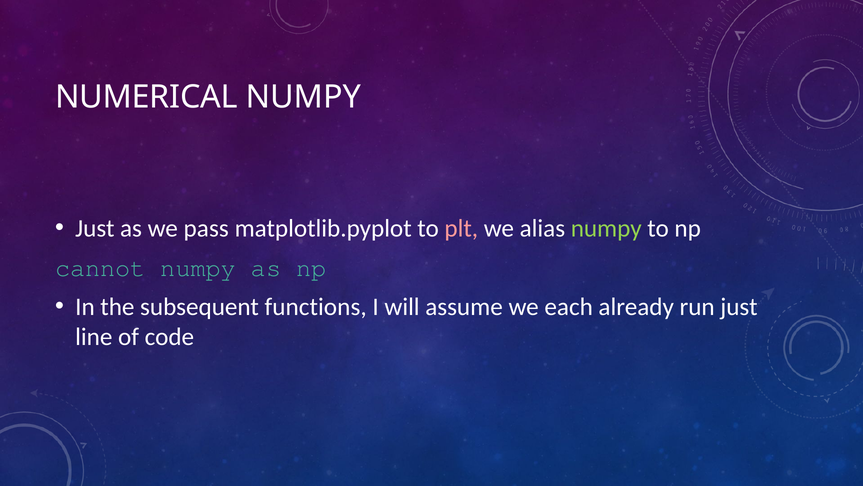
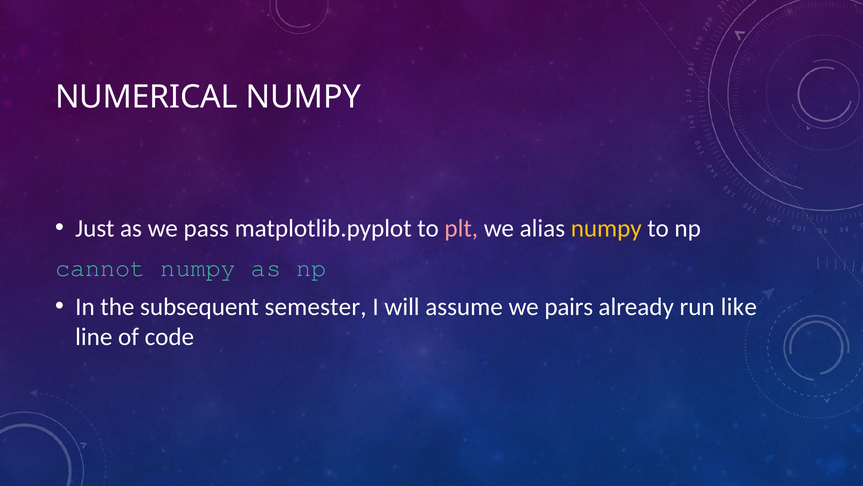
numpy at (606, 228) colour: light green -> yellow
functions: functions -> semester
each: each -> pairs
run just: just -> like
